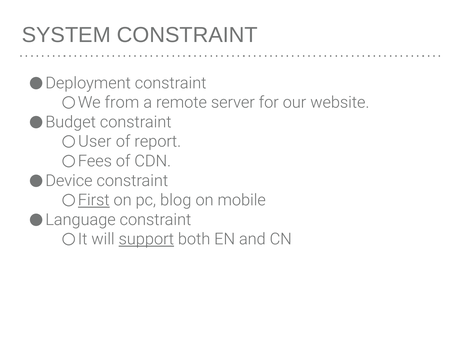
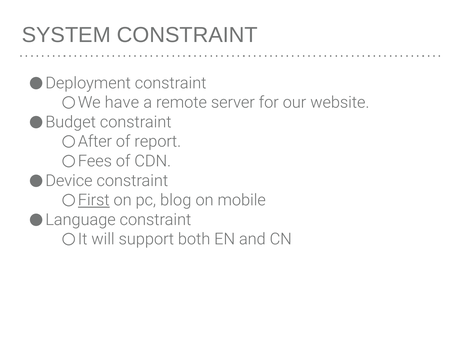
from: from -> have
User: User -> After
support underline: present -> none
